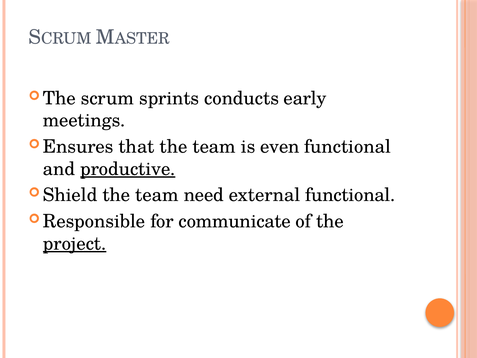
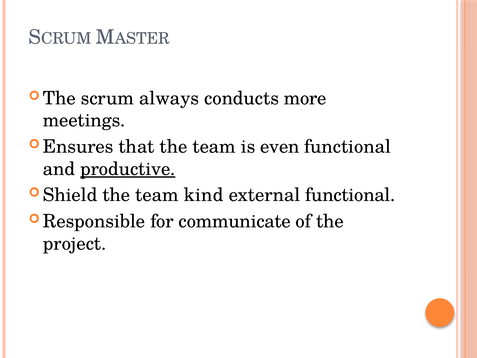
sprints: sprints -> always
early: early -> more
need: need -> kind
project underline: present -> none
